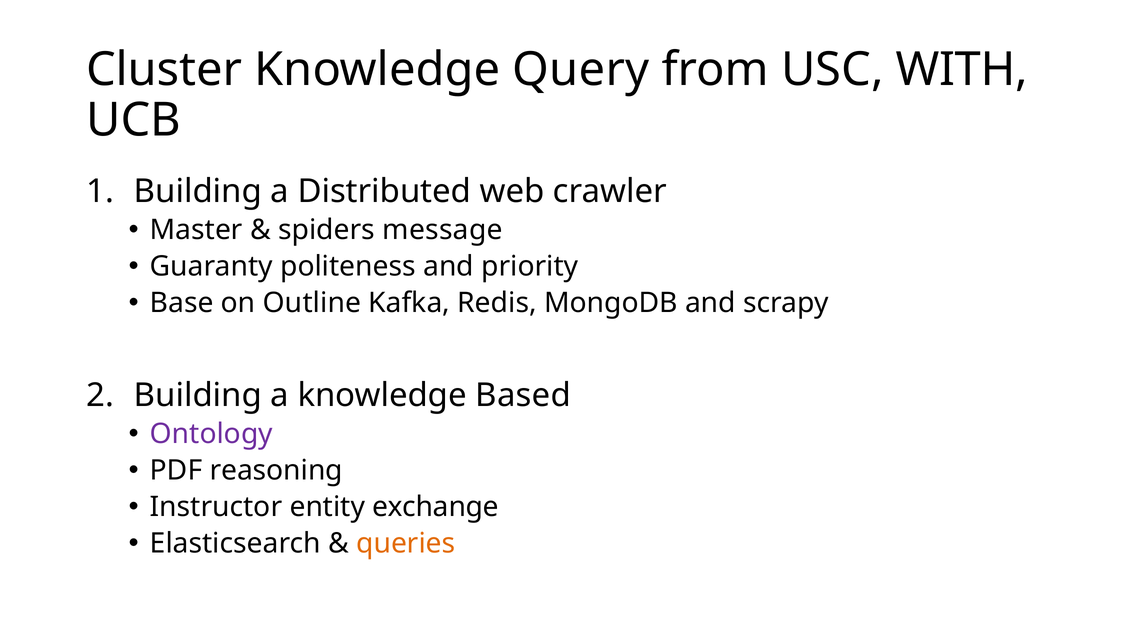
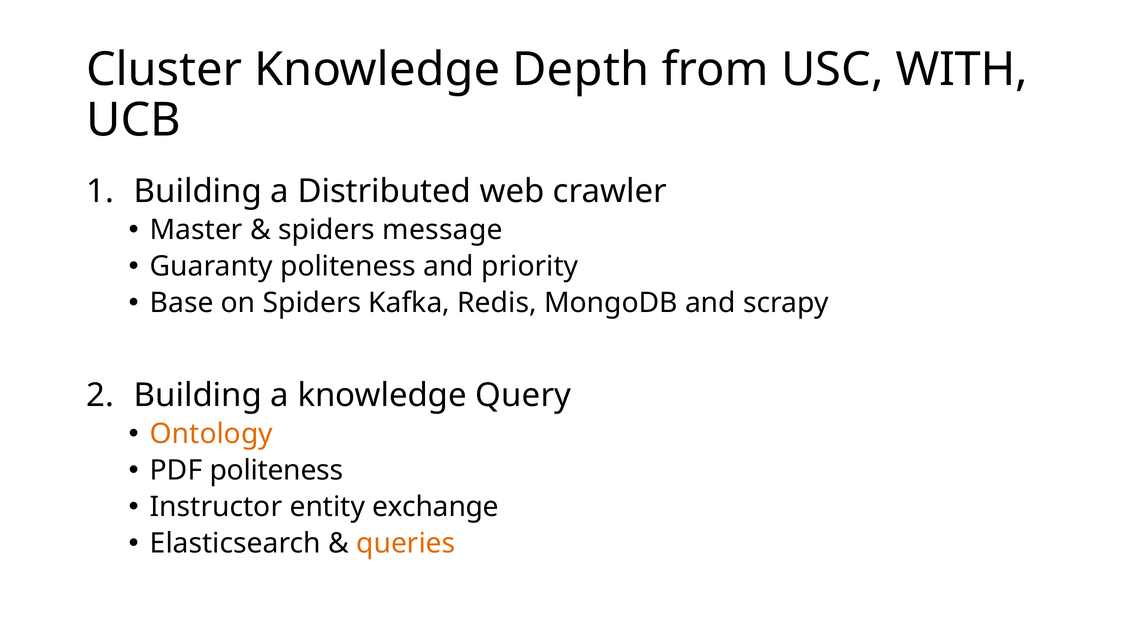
Query: Query -> Depth
on Outline: Outline -> Spiders
Based: Based -> Query
Ontology colour: purple -> orange
PDF reasoning: reasoning -> politeness
